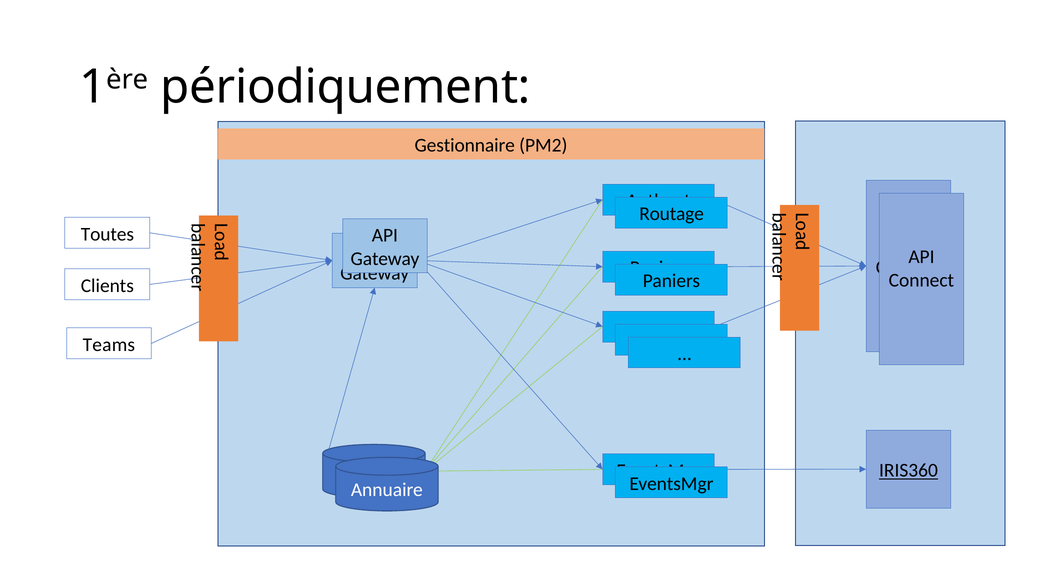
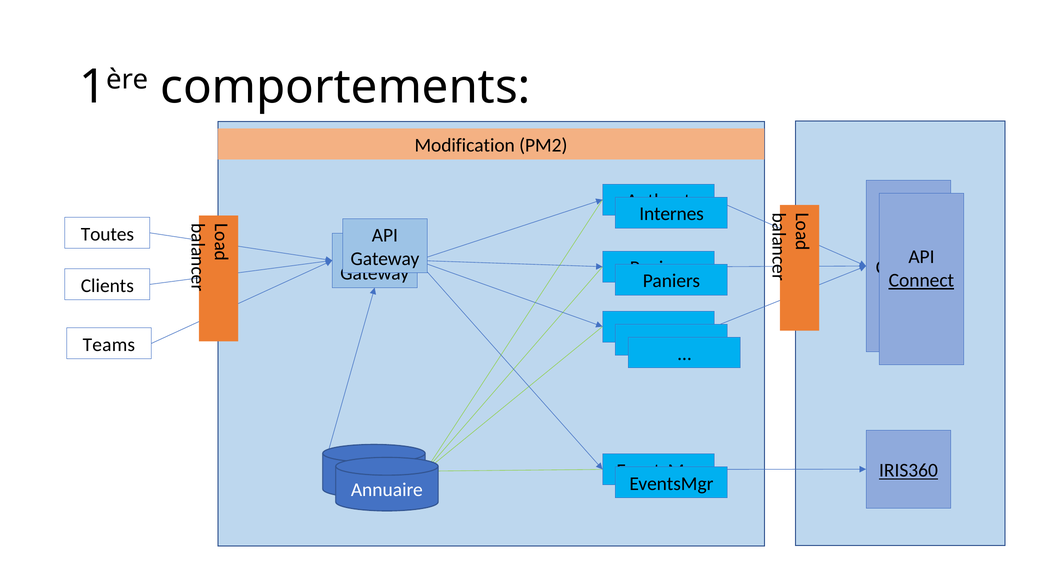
périodiquement: périodiquement -> comportements
Gestionnaire: Gestionnaire -> Modification
Routage: Routage -> Internes
Connect at (921, 280) underline: none -> present
